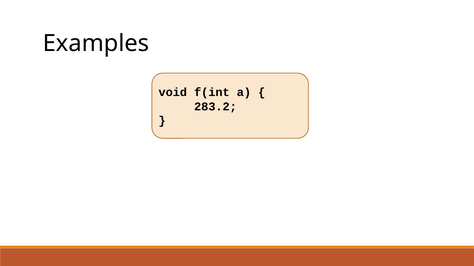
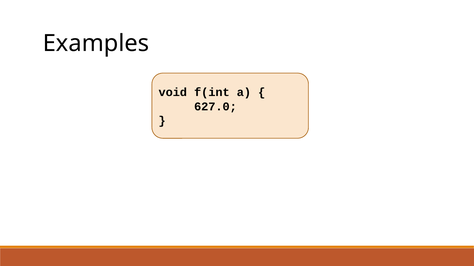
283.2: 283.2 -> 627.0
